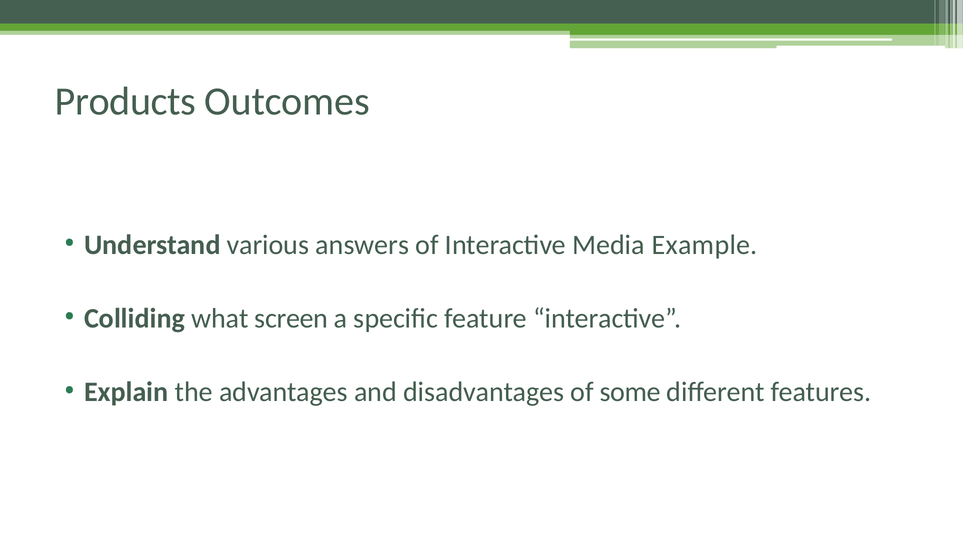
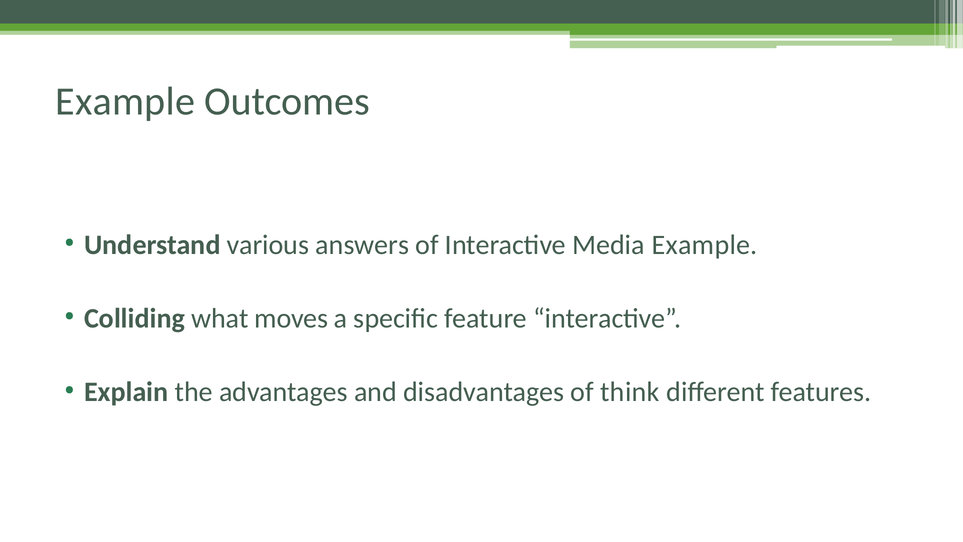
Products at (125, 101): Products -> Example
screen: screen -> moves
some: some -> think
